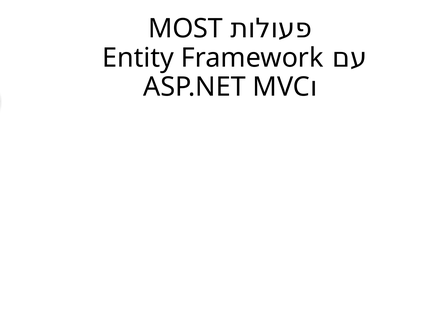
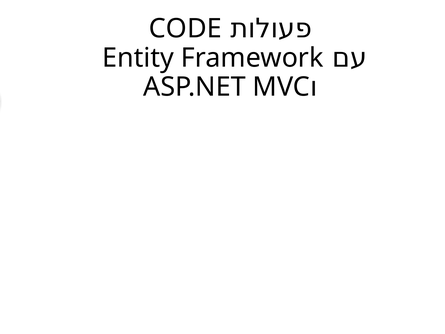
MOST: MOST -> CODE
